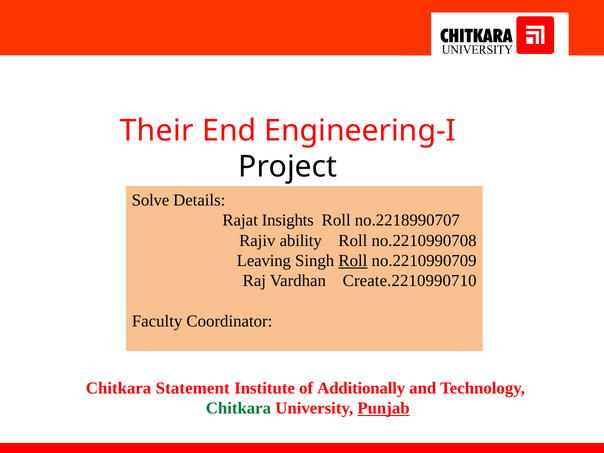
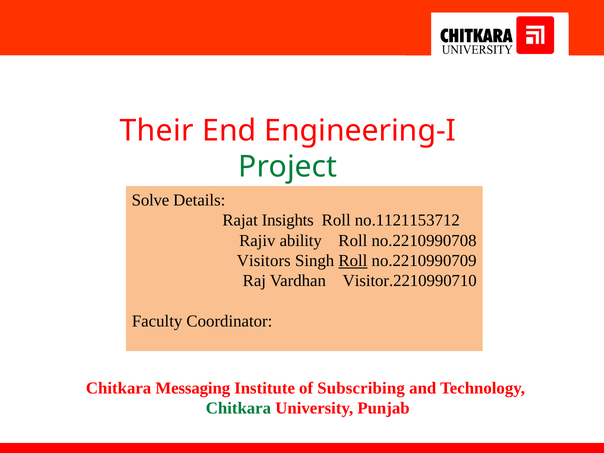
Project colour: black -> green
no.2218990707: no.2218990707 -> no.1121153712
Leaving: Leaving -> Visitors
Create.2210990710: Create.2210990710 -> Visitor.2210990710
Statement: Statement -> Messaging
Additionally: Additionally -> Subscribing
Punjab underline: present -> none
